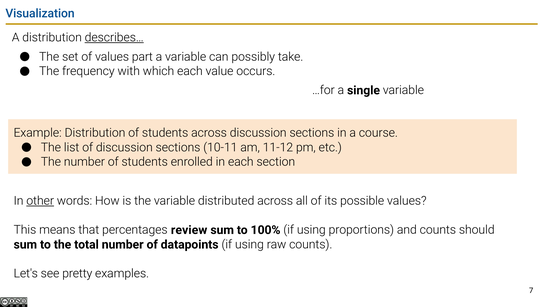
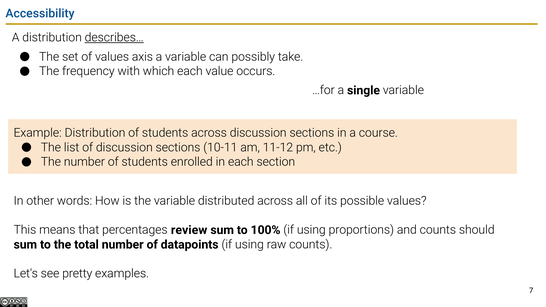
Visualization: Visualization -> Accessibility
part: part -> axis
other underline: present -> none
